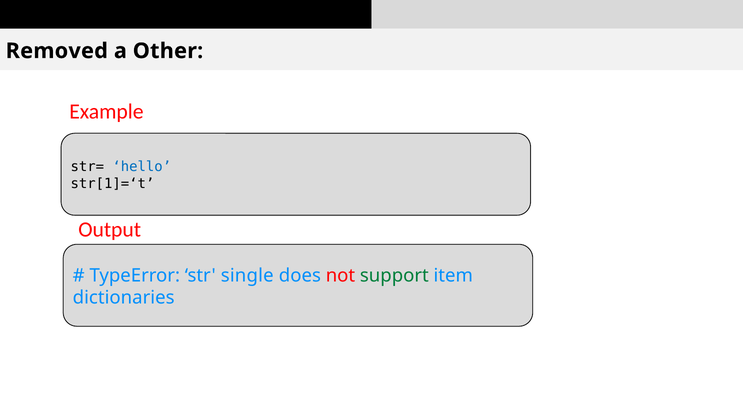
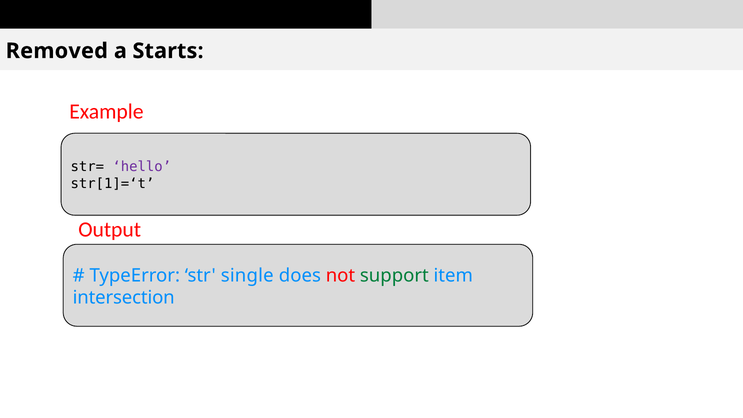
Other: Other -> Starts
hello colour: blue -> purple
dictionaries: dictionaries -> intersection
